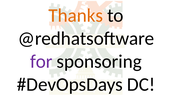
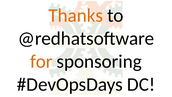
for colour: purple -> orange
